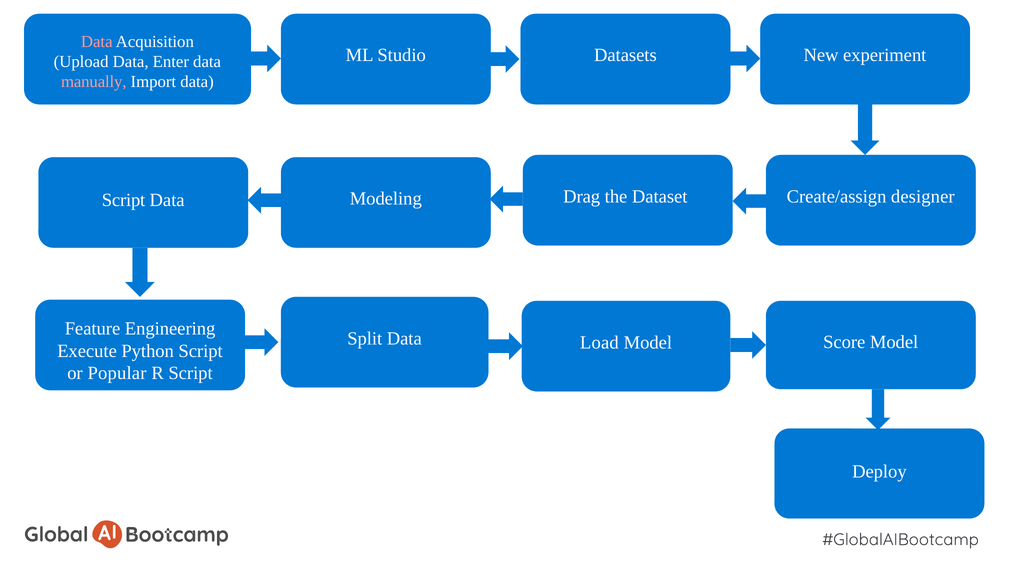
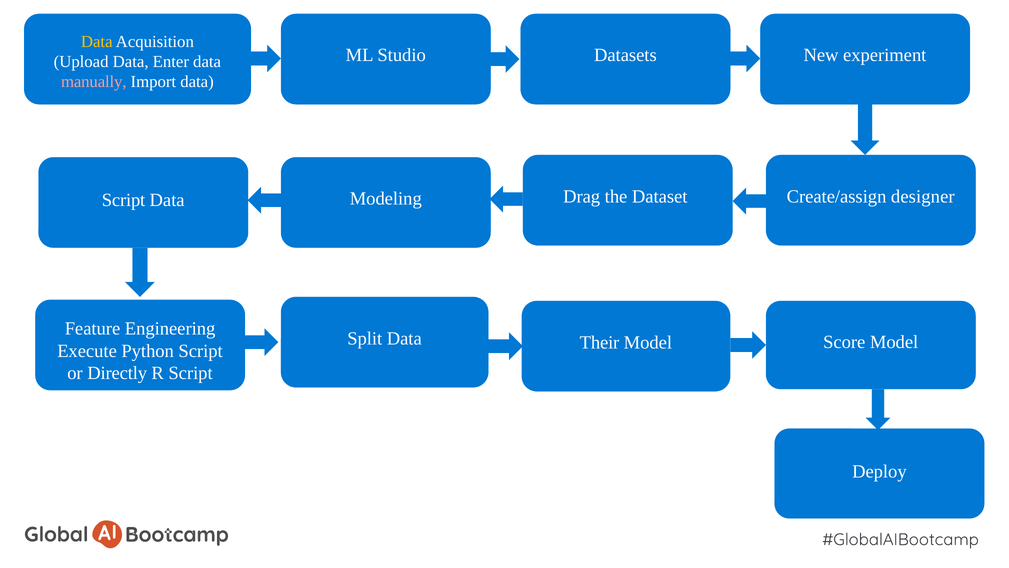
Data at (97, 41) colour: pink -> yellow
Load: Load -> Their
Popular: Popular -> Directly
